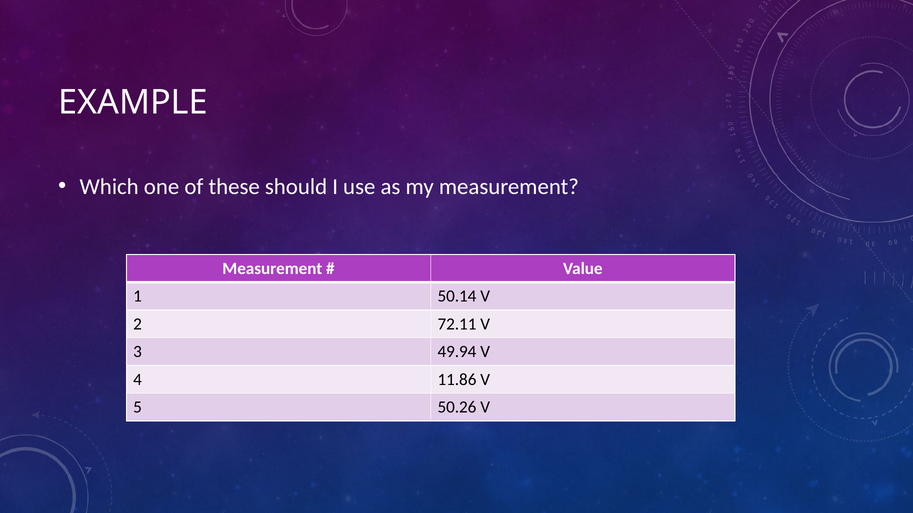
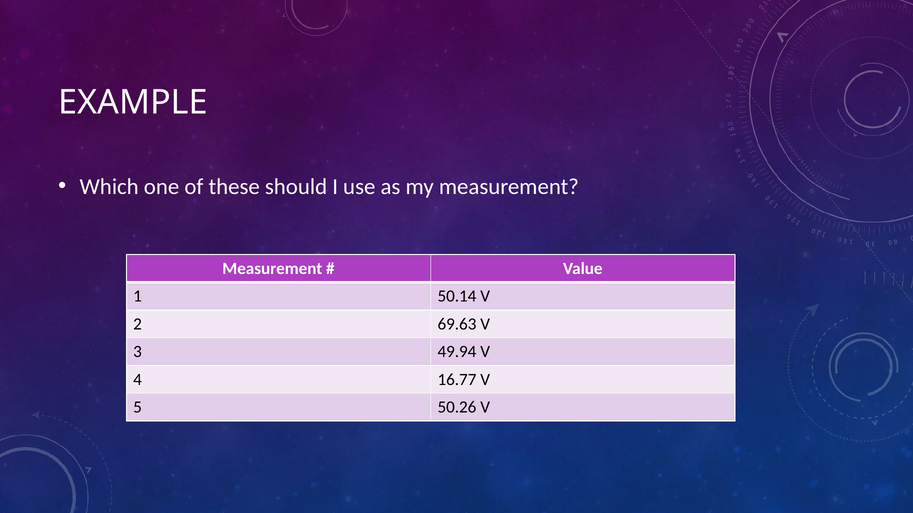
72.11: 72.11 -> 69.63
11.86: 11.86 -> 16.77
